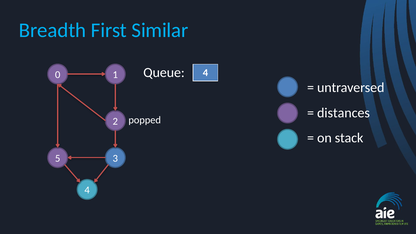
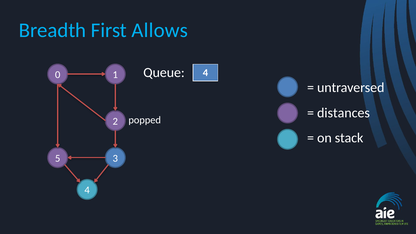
Similar: Similar -> Allows
